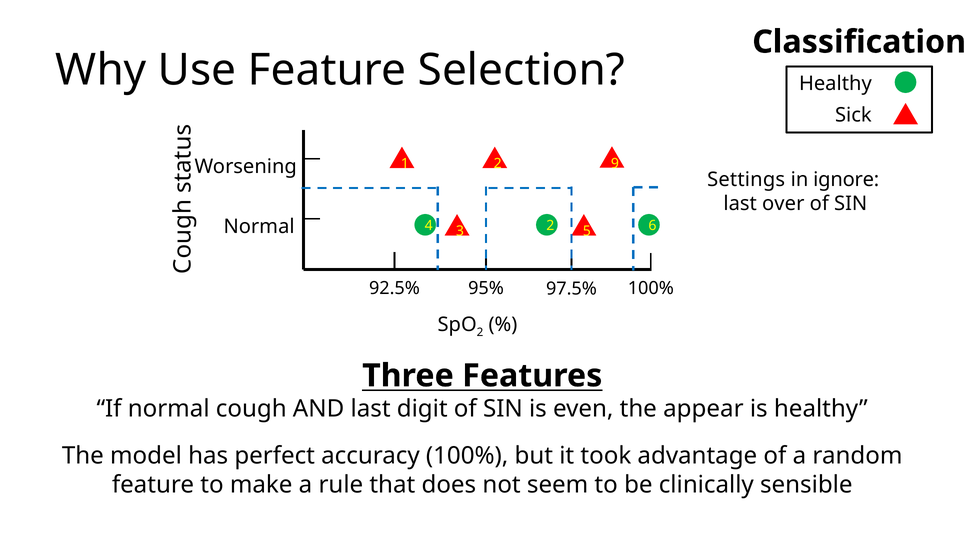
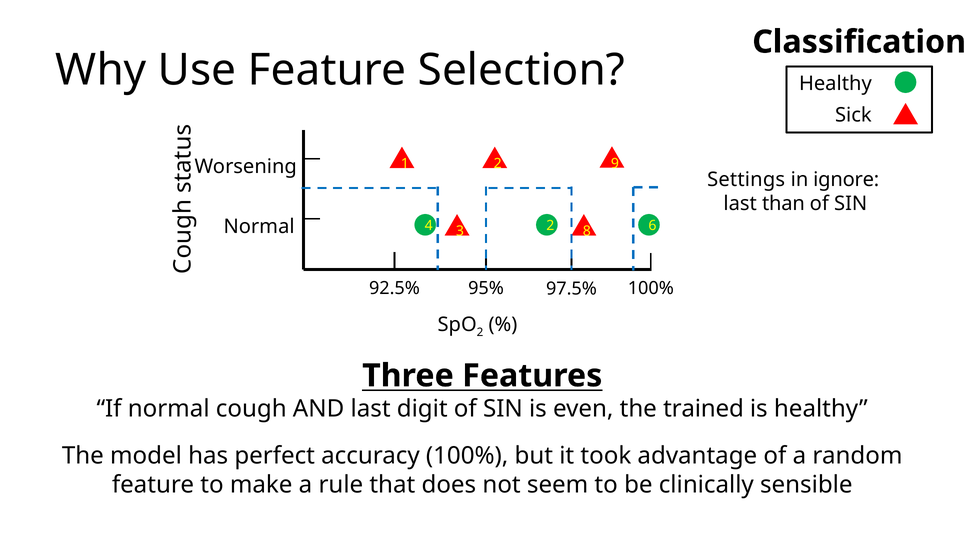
over: over -> than
5: 5 -> 8
appear: appear -> trained
